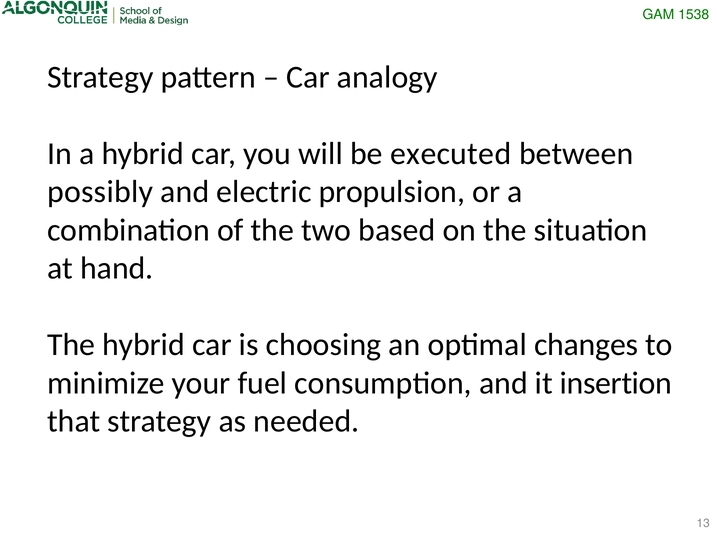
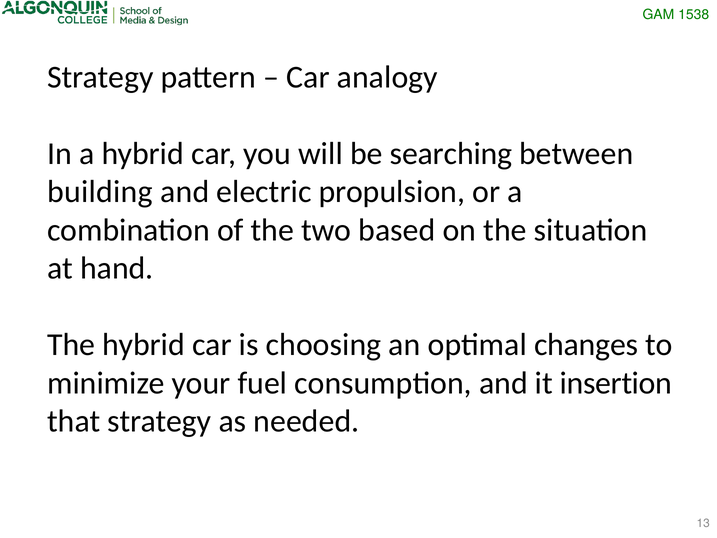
executed: executed -> searching
possibly: possibly -> building
